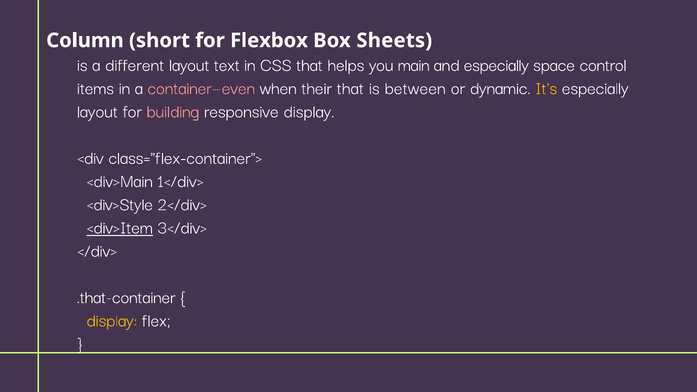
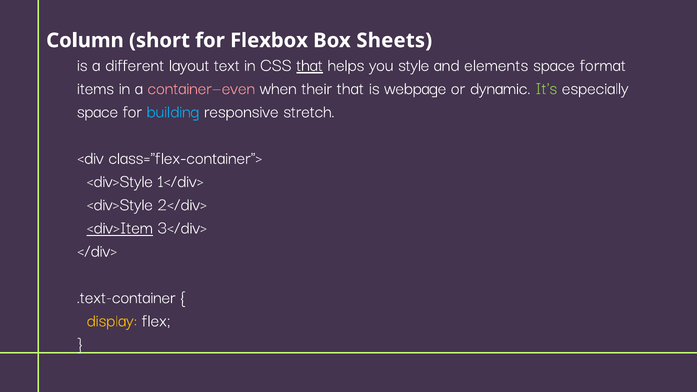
that at (310, 64) underline: none -> present
main: main -> style
and especially: especially -> elements
control: control -> format
between: between -> webpage
It's colour: yellow -> light green
layout at (97, 111): layout -> space
building colour: pink -> light blue
responsive display: display -> stretch
<div>Main at (120, 181): <div>Main -> <div>Style
.that-container: .that-container -> .text-container
